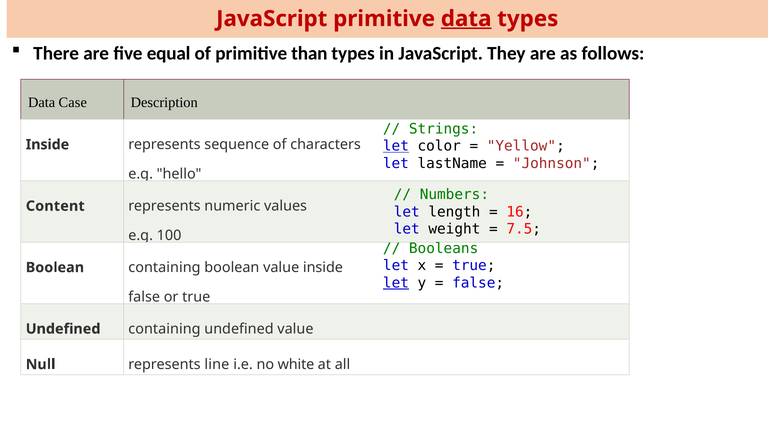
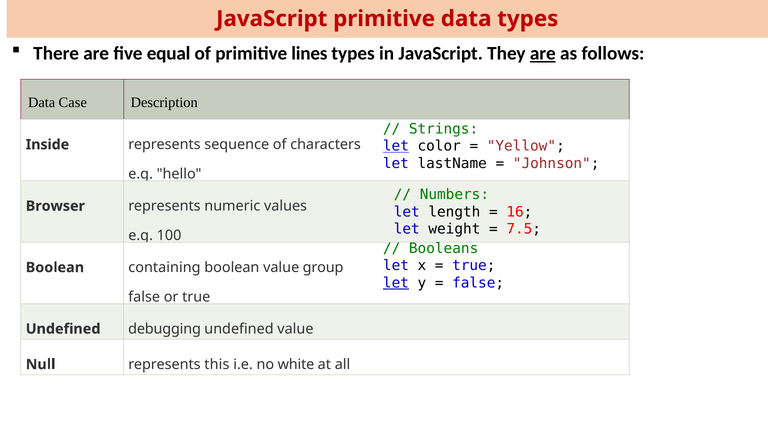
data at (466, 19) underline: present -> none
than: than -> lines
are at (543, 53) underline: none -> present
Content: Content -> Browser
value inside: inside -> group
containing at (164, 329): containing -> debugging
line: line -> this
